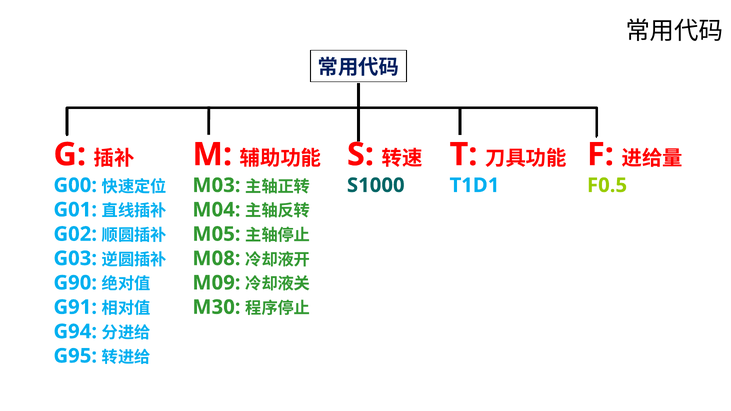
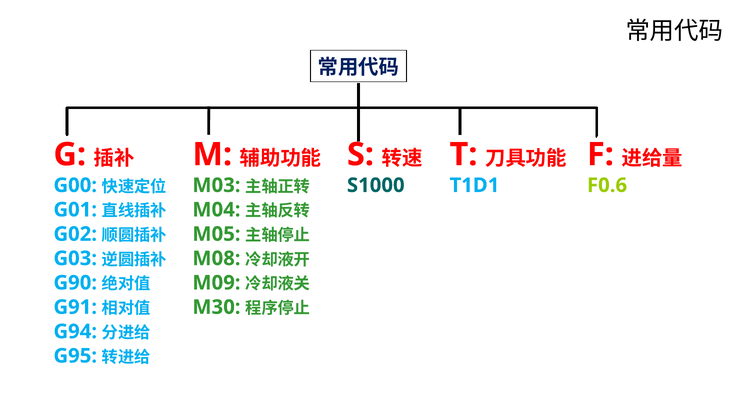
F0.5: F0.5 -> F0.6
